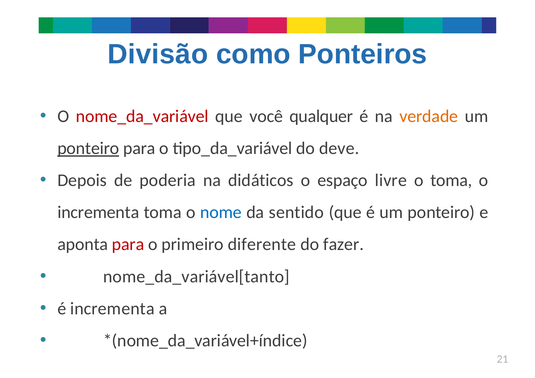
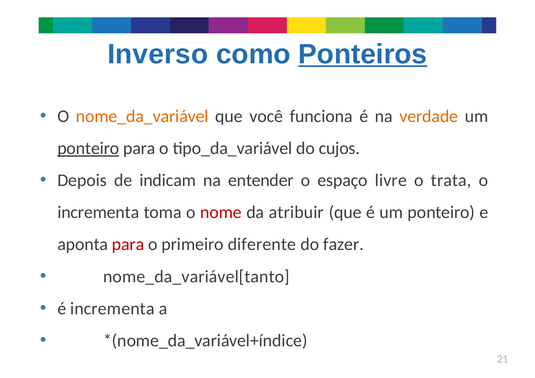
Divisão: Divisão -> Inverso
Ponteiros underline: none -> present
nome_da_variável colour: red -> orange
qualquer: qualquer -> funciona
deve: deve -> cujos
poderia: poderia -> indicam
didáticos: didáticos -> entender
o toma: toma -> trata
nome colour: blue -> red
sentido: sentido -> atribuir
